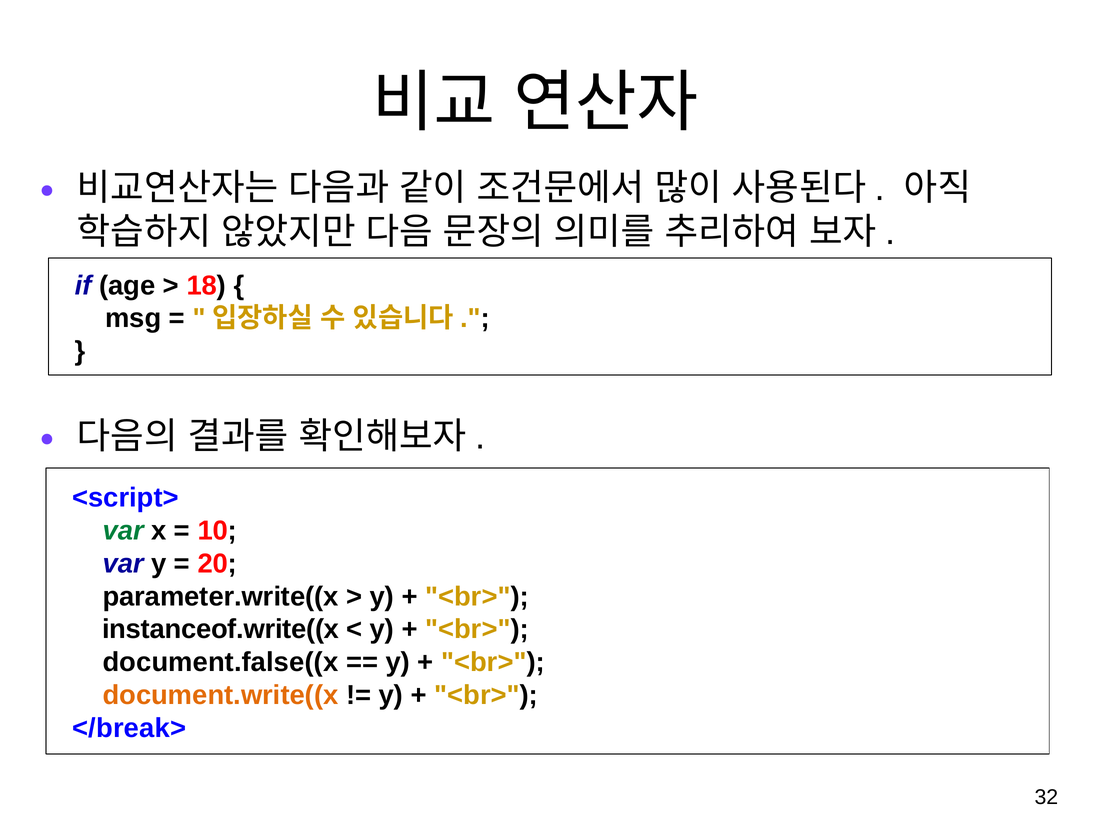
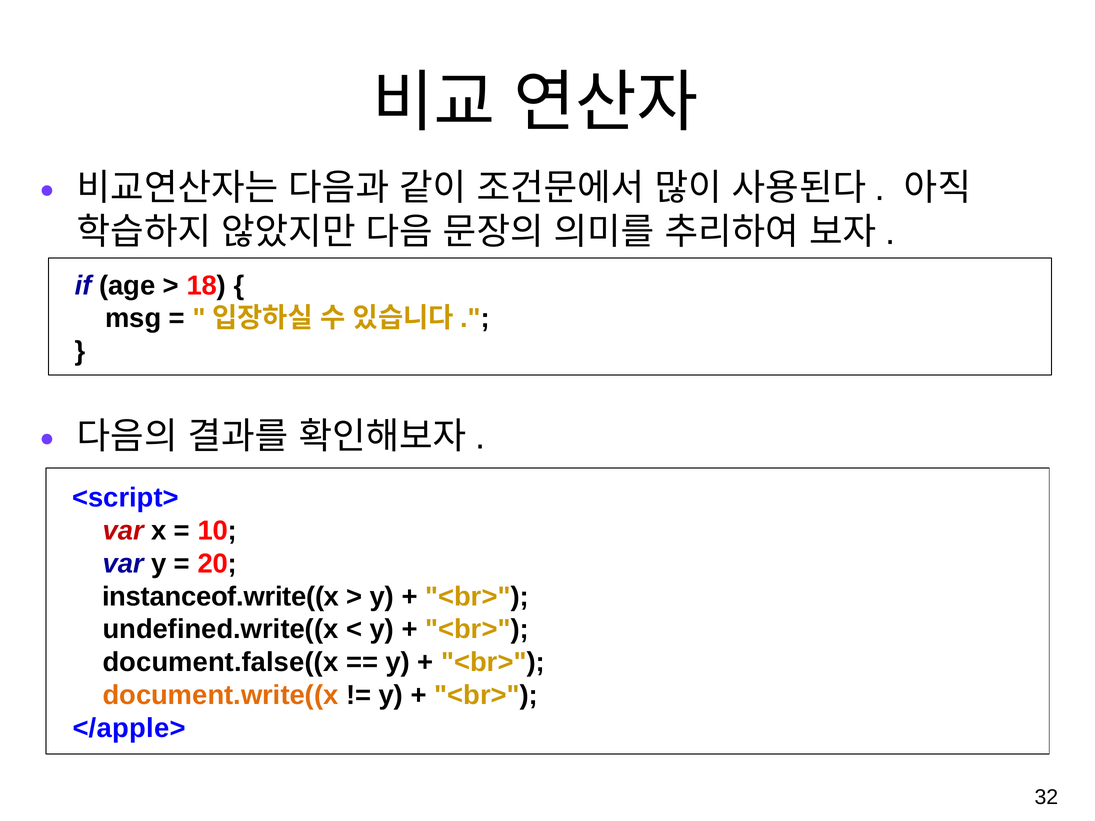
var at (123, 531) colour: green -> red
parameter.write((x: parameter.write((x -> instanceof.write((x
instanceof.write((x: instanceof.write((x -> undefined.write((x
</break>: </break> -> </apple>
